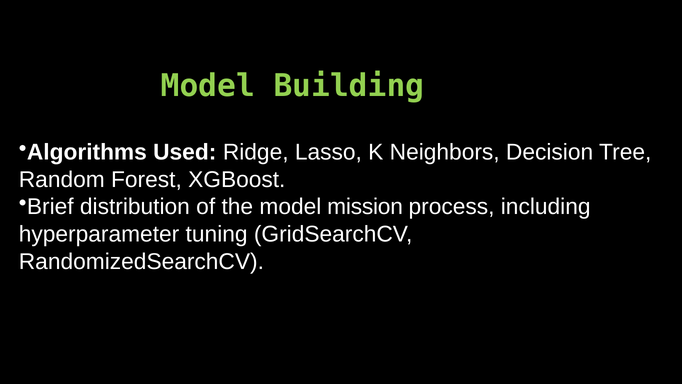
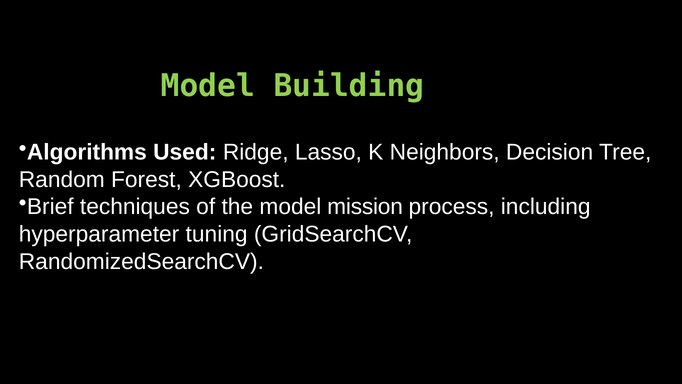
distribution: distribution -> techniques
